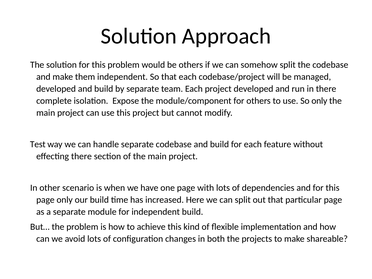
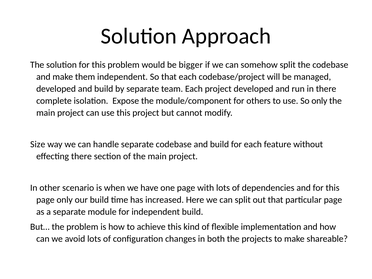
be others: others -> bigger
Test: Test -> Size
